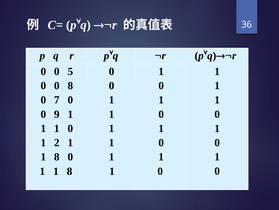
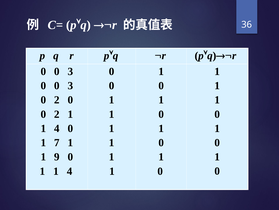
5 at (70, 71): 5 -> 3
8 at (70, 85): 8 -> 3
7 at (57, 100): 7 -> 2
9 at (57, 114): 9 -> 2
1 at (57, 128): 1 -> 4
2: 2 -> 7
8 at (57, 156): 8 -> 9
8 at (70, 171): 8 -> 4
